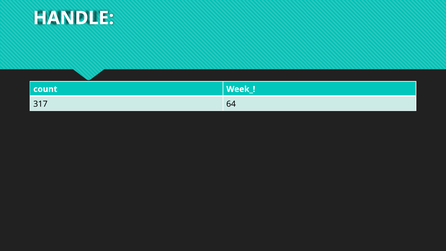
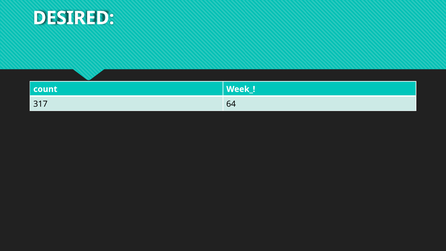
HANDLE: HANDLE -> DESIRED
